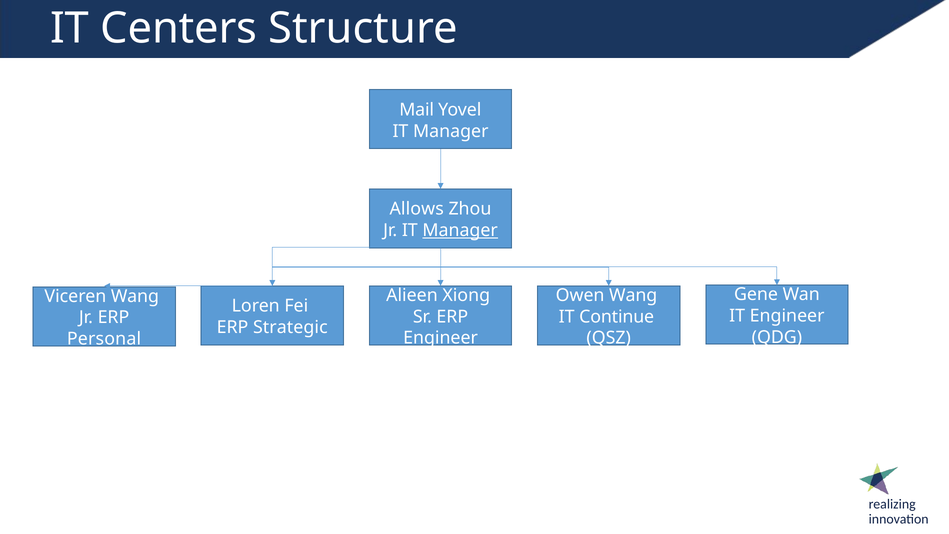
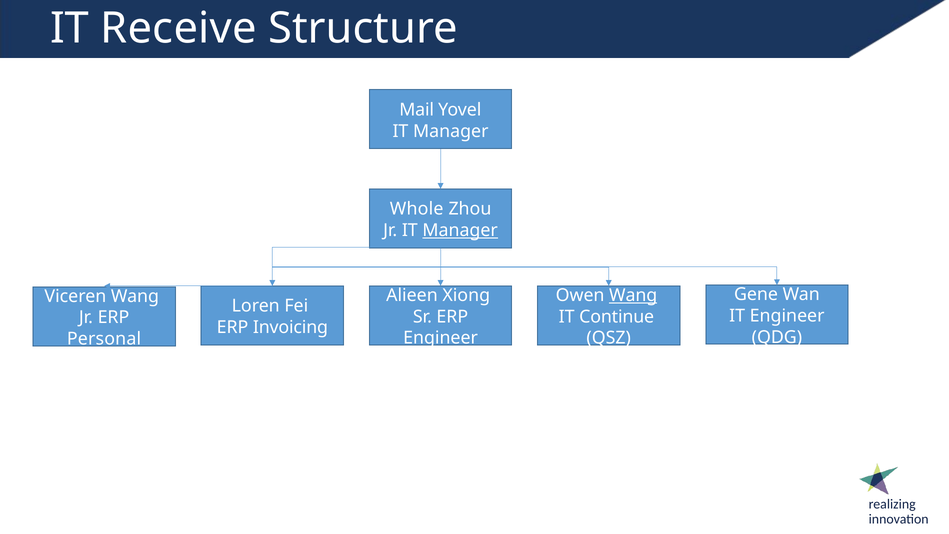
Centers: Centers -> Receive
Allows: Allows -> Whole
Wang at (633, 295) underline: none -> present
Strategic: Strategic -> Invoicing
